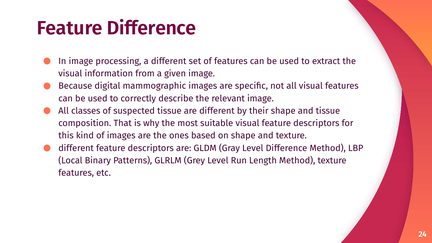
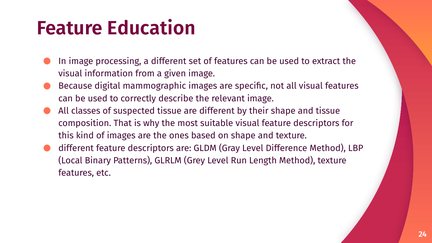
Feature Difference: Difference -> Education
